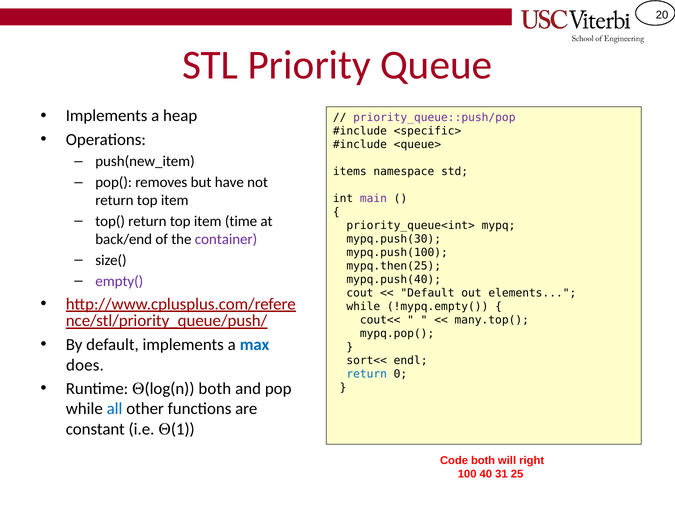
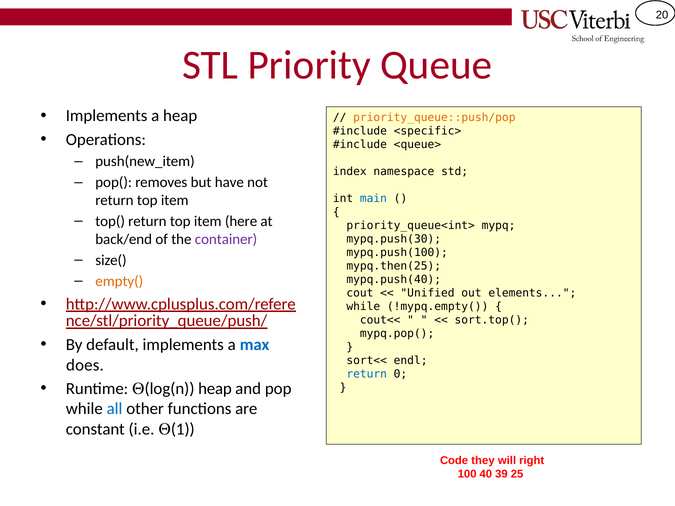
priority_queue::push/pop colour: purple -> orange
items: items -> index
main colour: purple -> blue
time: time -> here
empty( colour: purple -> orange
Default at (428, 293): Default -> Unified
many.top(: many.top( -> sort.top(
(log(n both: both -> heap
Code both: both -> they
31: 31 -> 39
